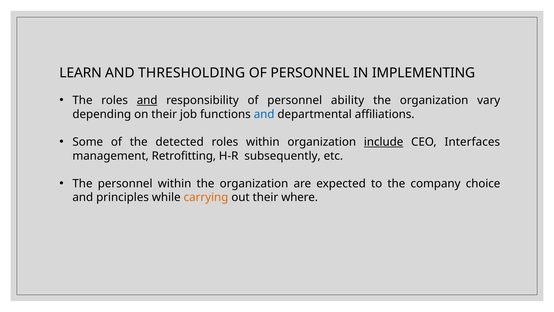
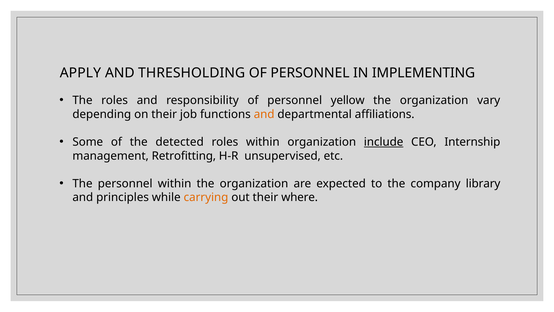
LEARN: LEARN -> APPLY
and at (147, 100) underline: present -> none
ability: ability -> yellow
and at (264, 114) colour: blue -> orange
Interfaces: Interfaces -> Internship
subsequently: subsequently -> unsupervised
choice: choice -> library
